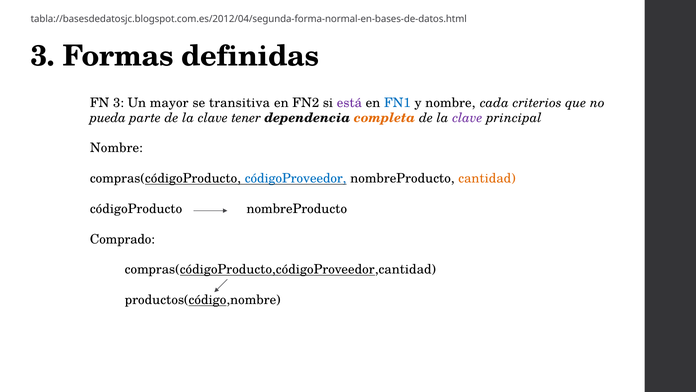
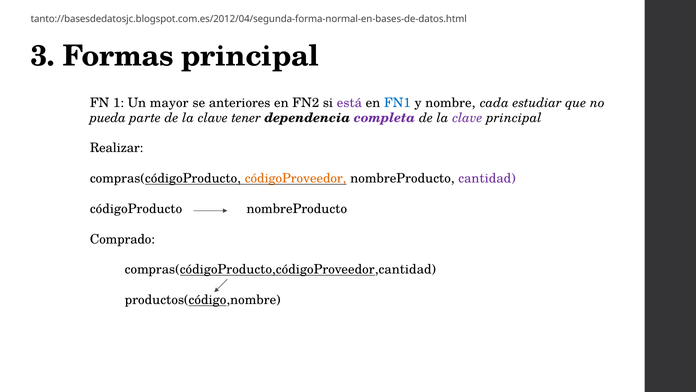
tabla://basesdedatosjc.blogspot.com.es/2012/04/segunda-forma-normal-en-bases-de-datos.html: tabla://basesdedatosjc.blogspot.com.es/2012/04/segunda-forma-normal-en-bases-de-datos.html -> tanto://basesdedatosjc.blogspot.com.es/2012/04/segunda-forma-normal-en-bases-de-datos.html
Formas definidas: definidas -> principal
FN 3: 3 -> 1
transitiva: transitiva -> anteriores
criterios: criterios -> estudiar
completa colour: orange -> purple
Nombre at (116, 148): Nombre -> Realizar
códigoProveedor colour: blue -> orange
cantidad colour: orange -> purple
